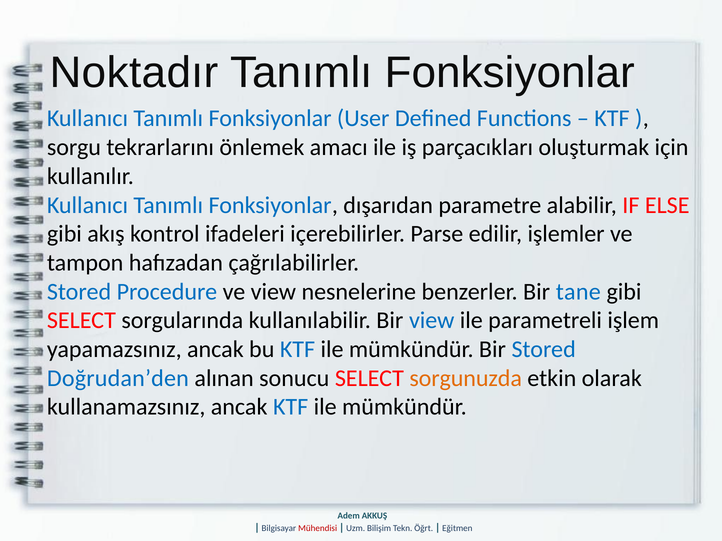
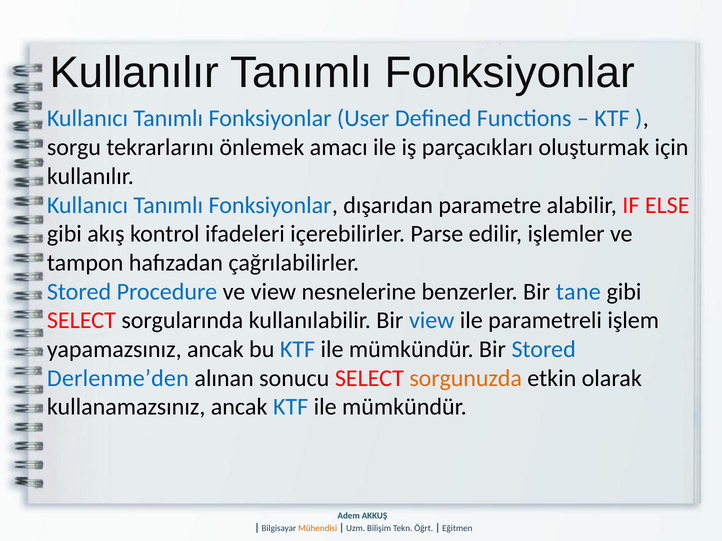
Noktadır at (134, 73): Noktadır -> Kullanılır
Doğrudan’den: Doğrudan’den -> Derlenme’den
Mühendisi colour: red -> orange
